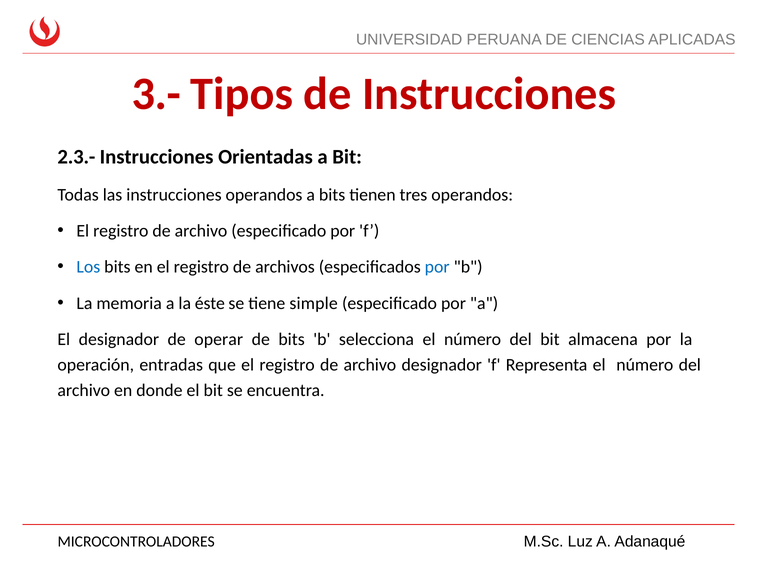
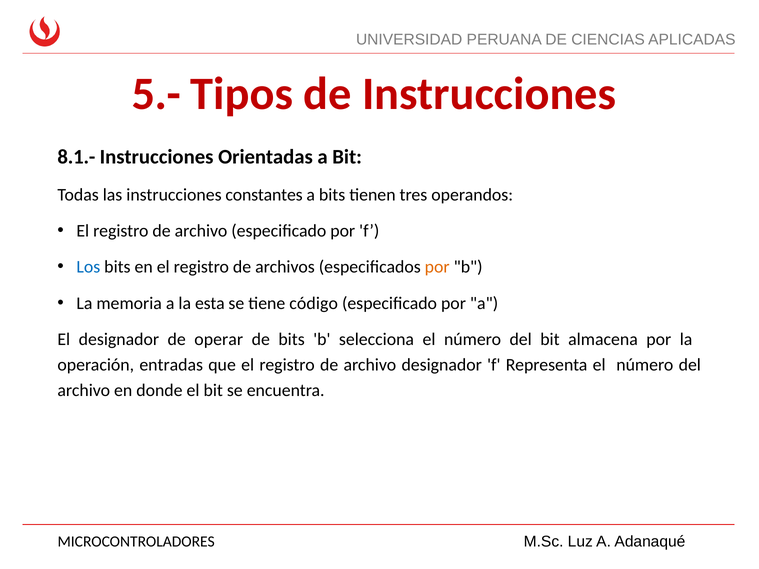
3.-: 3.- -> 5.-
2.3.-: 2.3.- -> 8.1.-
instrucciones operandos: operandos -> constantes
por at (437, 267) colour: blue -> orange
éste: éste -> esta
simple: simple -> código
